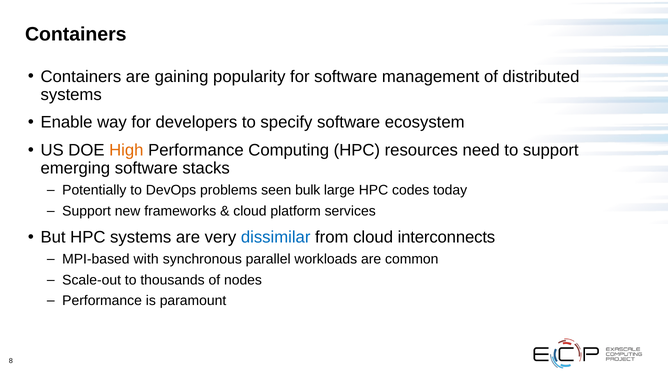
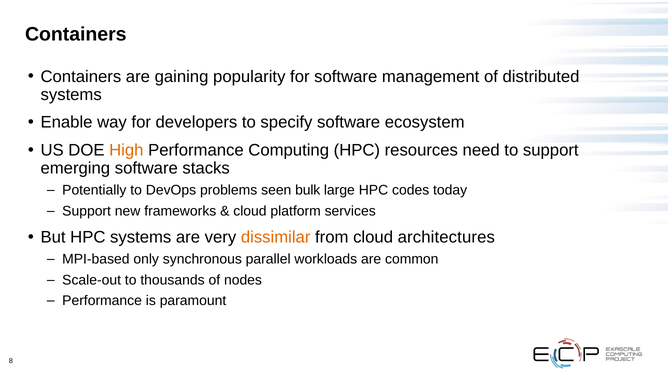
dissimilar colour: blue -> orange
interconnects: interconnects -> architectures
with: with -> only
